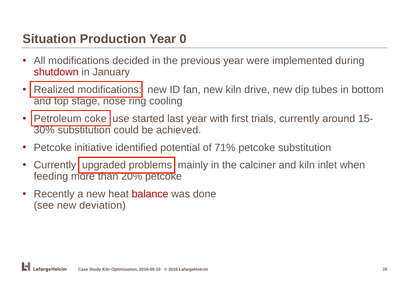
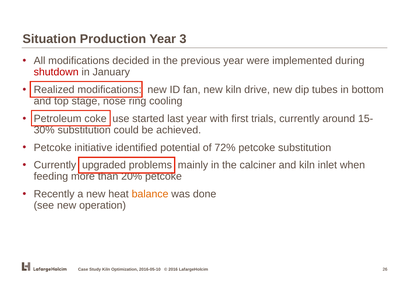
0: 0 -> 3
71%: 71% -> 72%
balance colour: red -> orange
deviation: deviation -> operation
